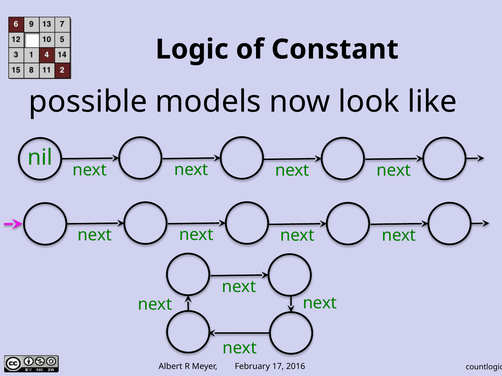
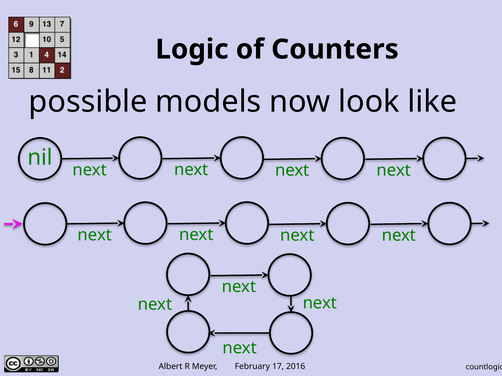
Constant: Constant -> Counters
